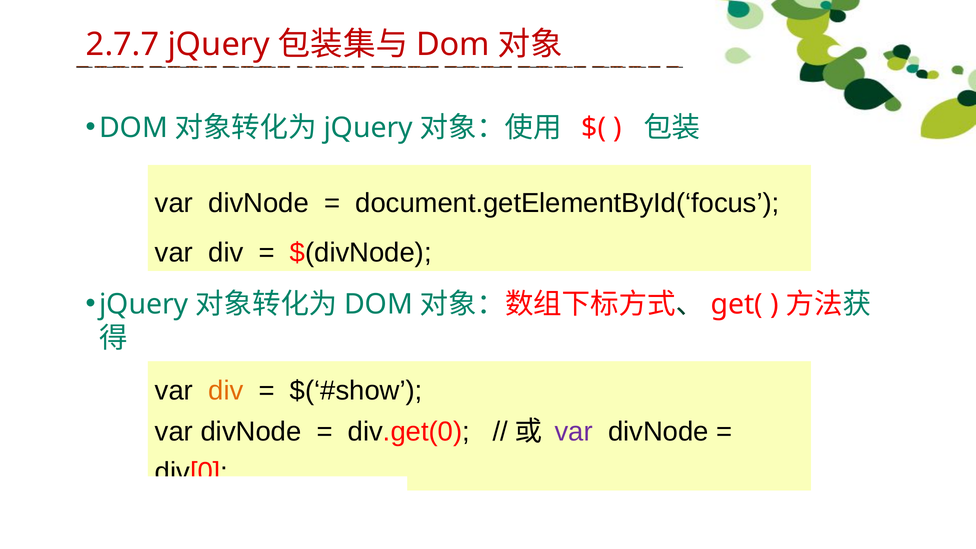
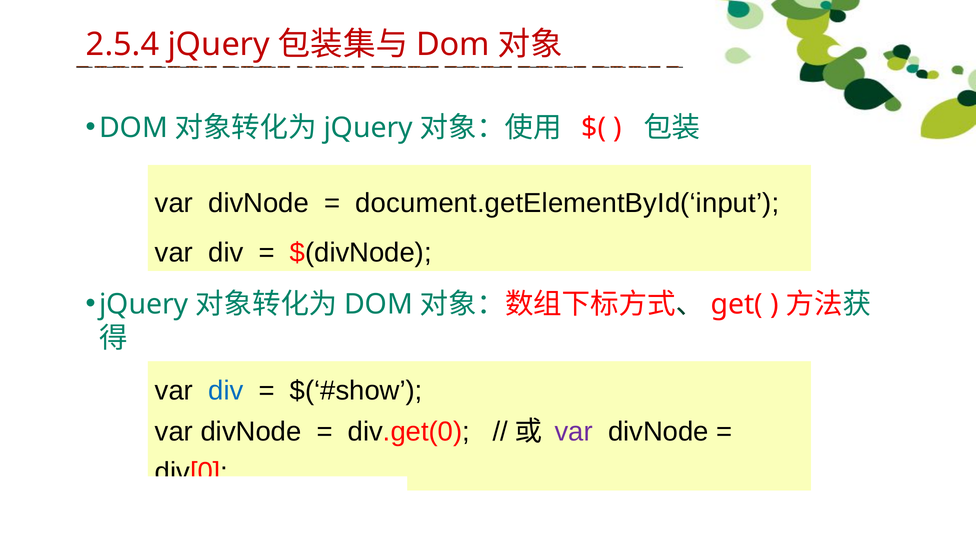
2.7.7: 2.7.7 -> 2.5.4
document.getElementById(‘focus: document.getElementById(‘focus -> document.getElementById(‘input
div at (226, 391) colour: orange -> blue
